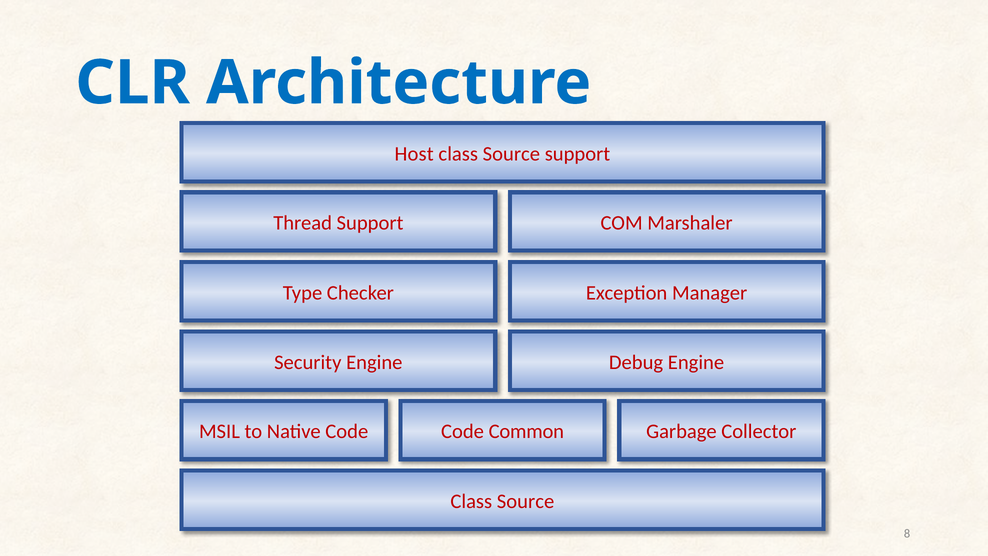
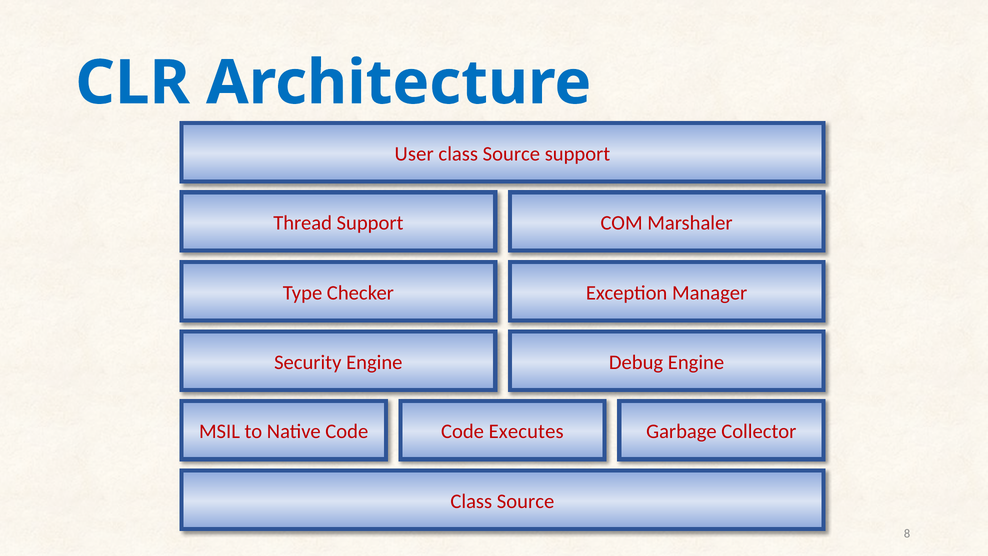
Host: Host -> User
Common: Common -> Executes
